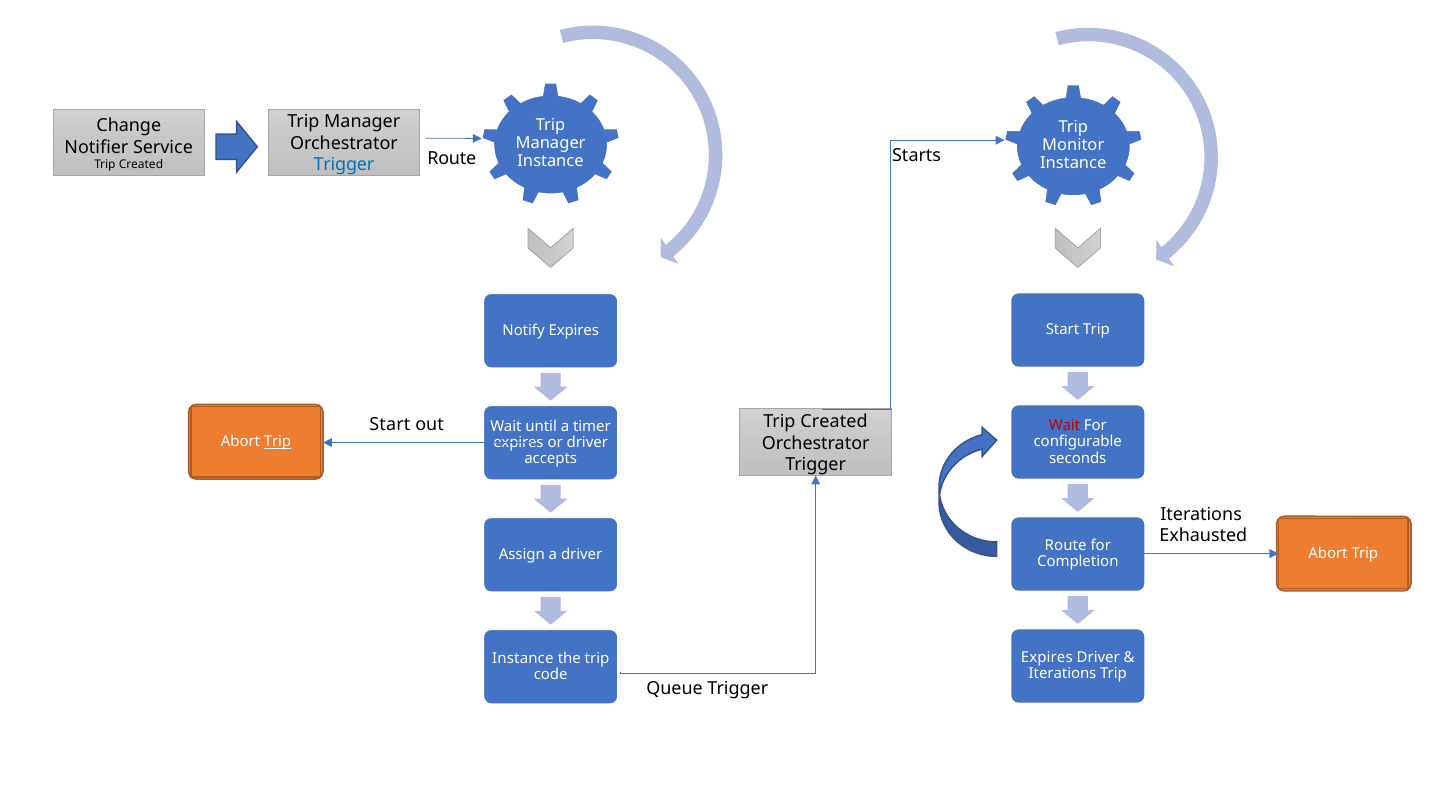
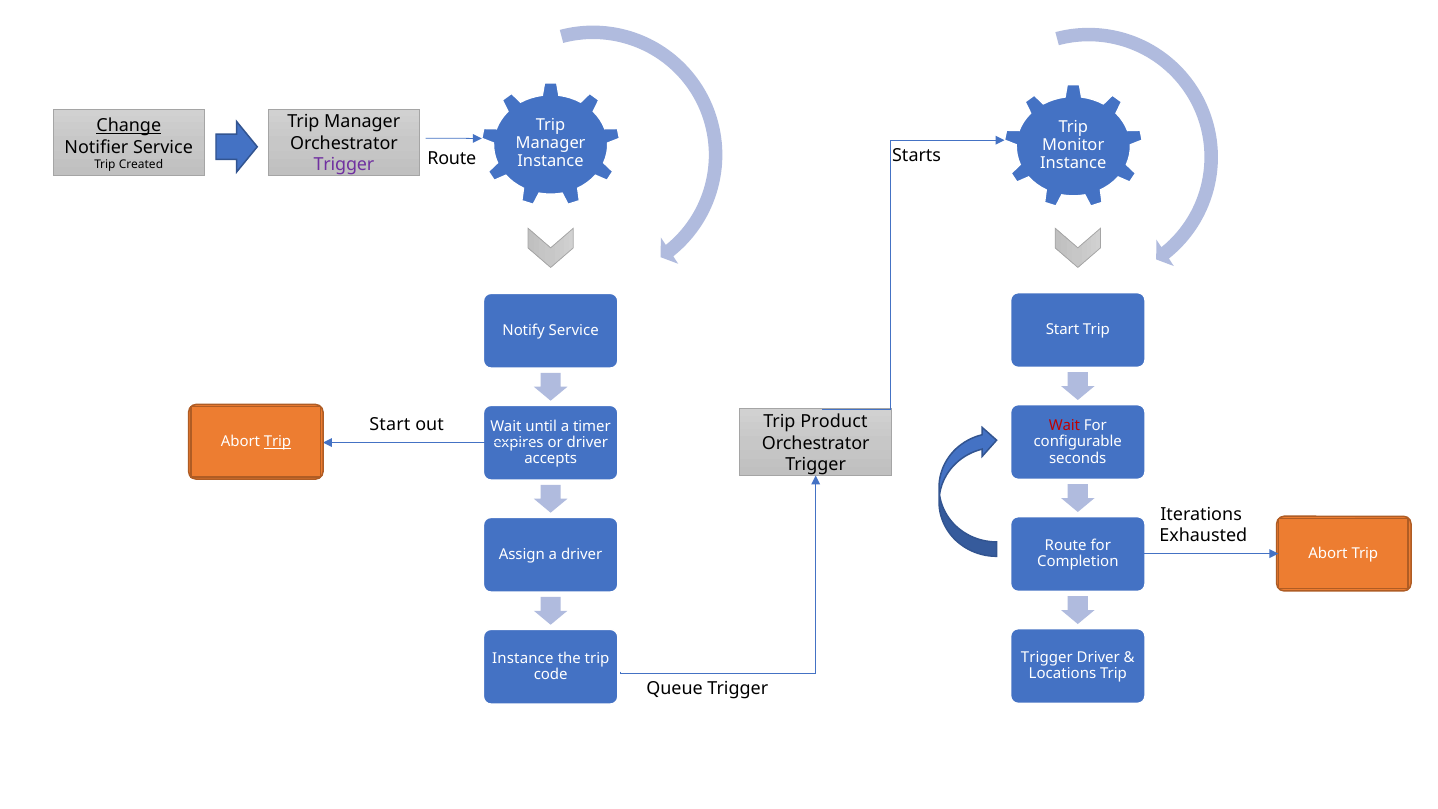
Change underline: none -> present
Trigger at (344, 165) colour: blue -> purple
Notify Expires: Expires -> Service
Created at (834, 422): Created -> Product
Expires at (1047, 658): Expires -> Trigger
Iterations at (1063, 674): Iterations -> Locations
